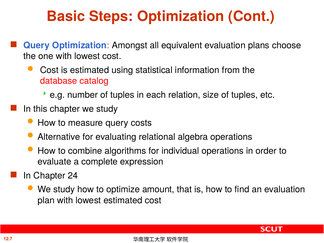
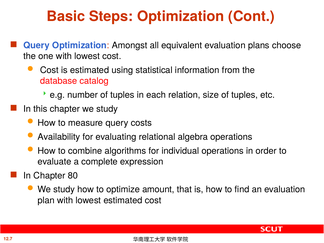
Alternative: Alternative -> Availability
24: 24 -> 80
